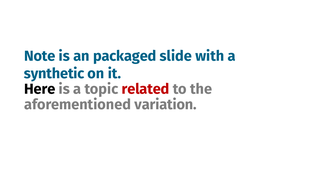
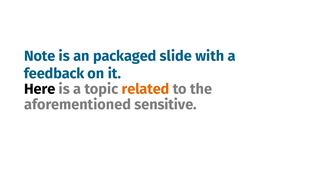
synthetic: synthetic -> feedback
related colour: red -> orange
variation: variation -> sensitive
